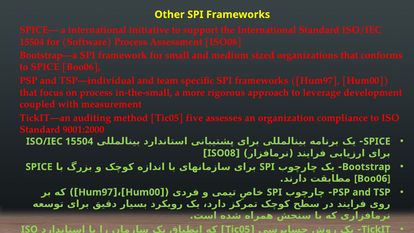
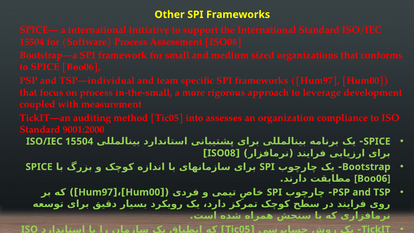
five: five -> into
